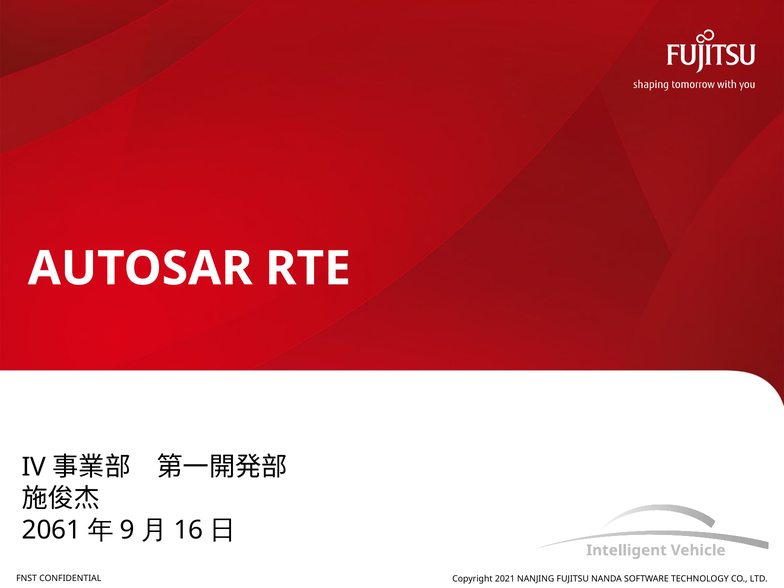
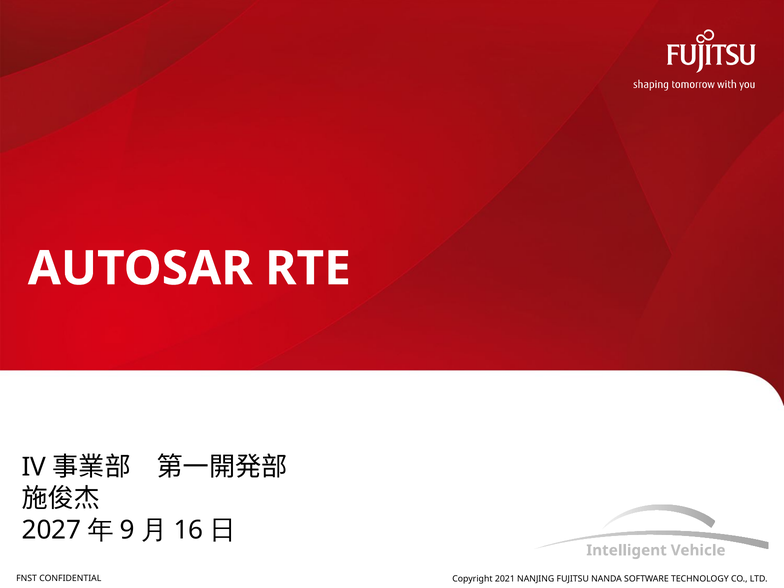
2061: 2061 -> 2027
